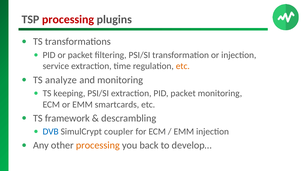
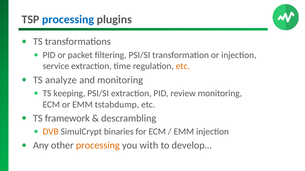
processing at (68, 20) colour: red -> blue
PID packet: packet -> review
smartcards: smartcards -> tstabdump
DVB colour: blue -> orange
coupler: coupler -> binaries
back: back -> with
